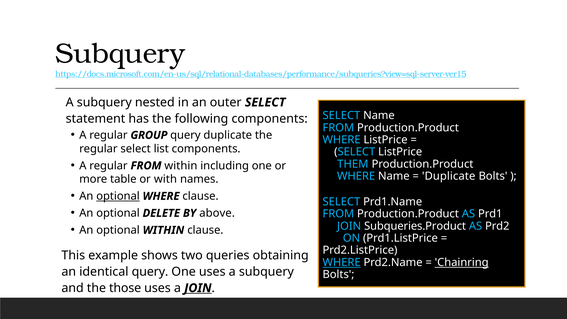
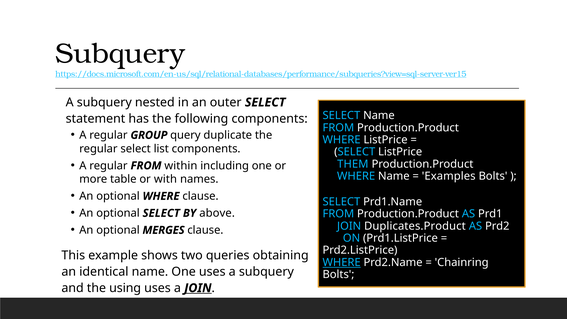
Duplicate at (449, 176): Duplicate -> Examples
optional at (118, 196) underline: present -> none
optional DELETE: DELETE -> SELECT
Subqueries.Product: Subqueries.Product -> Duplicates.Product
optional WITHIN: WITHIN -> MERGES
Chainring underline: present -> none
identical query: query -> name
those: those -> using
